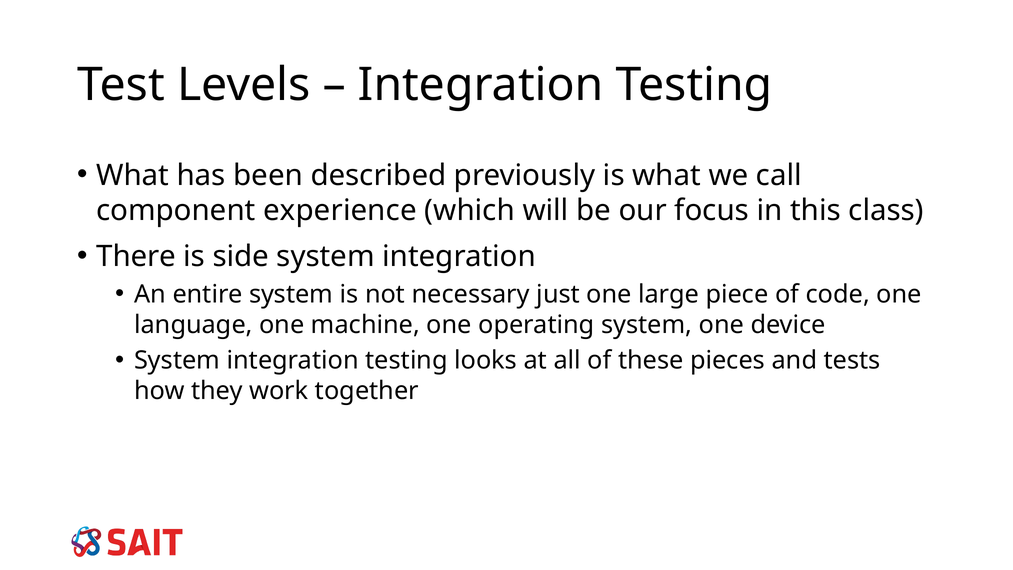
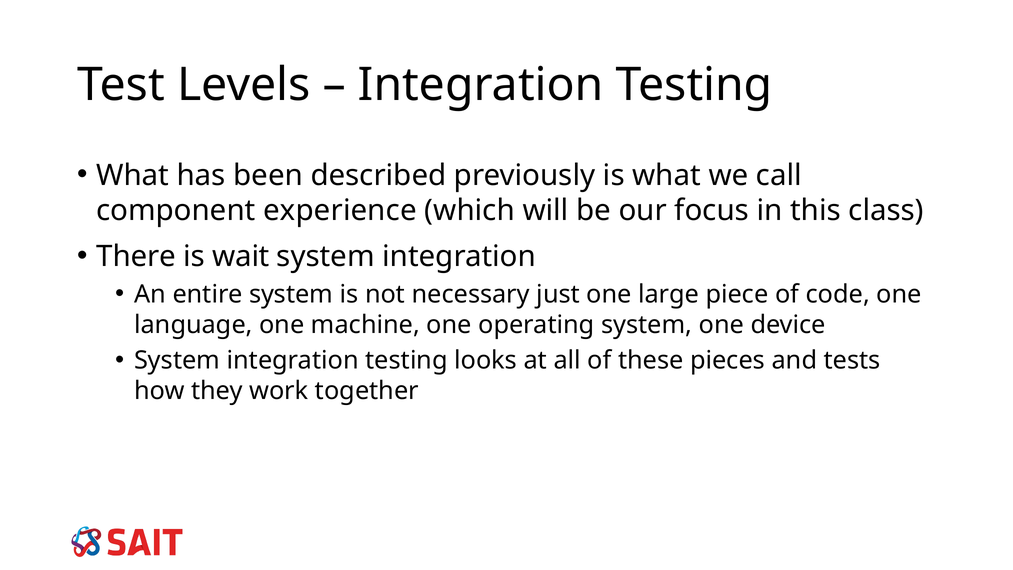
side: side -> wait
